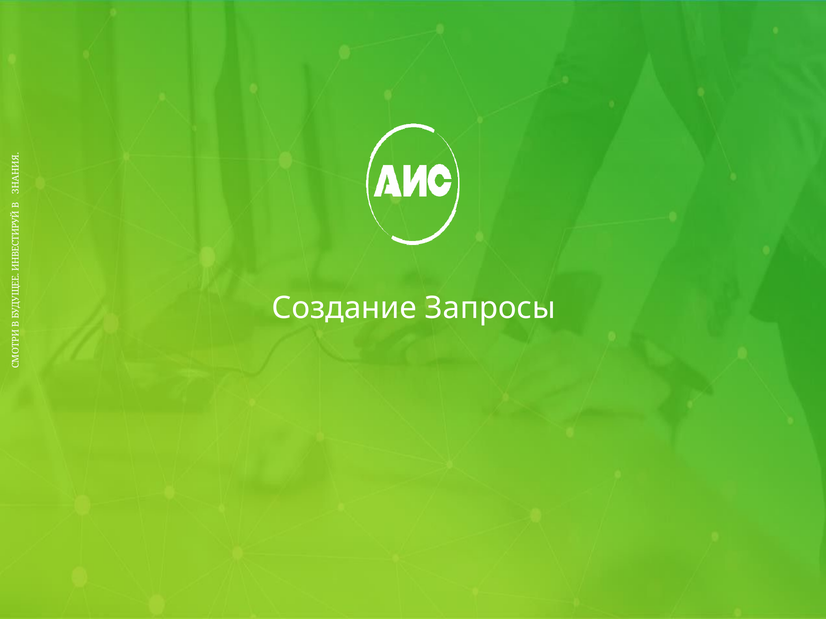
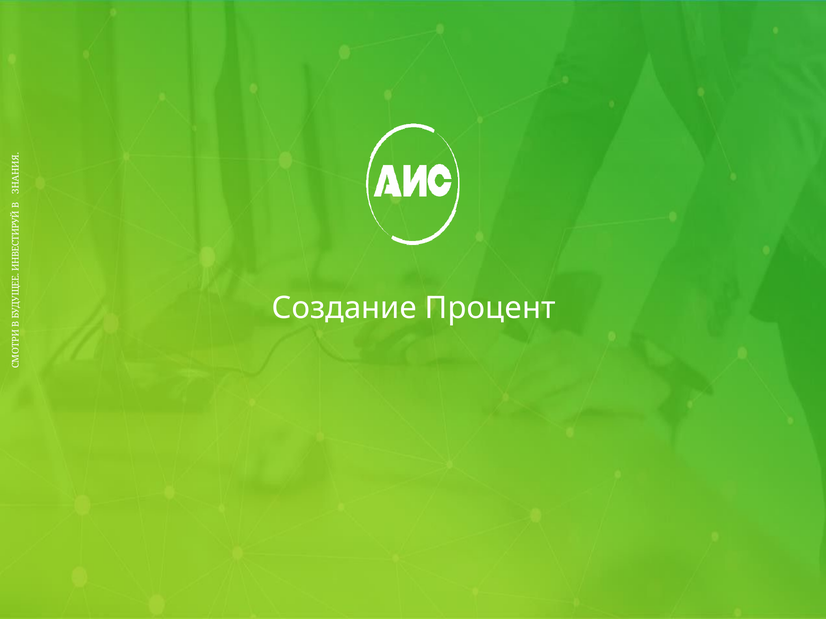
Запросы: Запросы -> Процент
